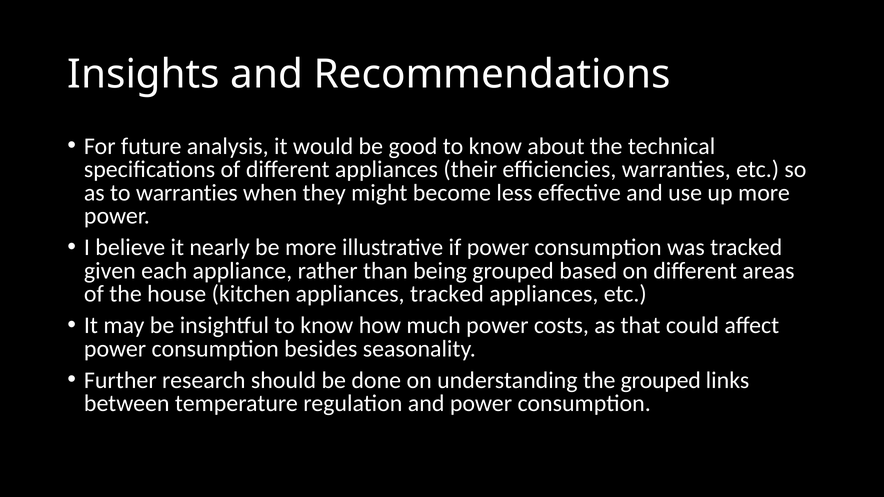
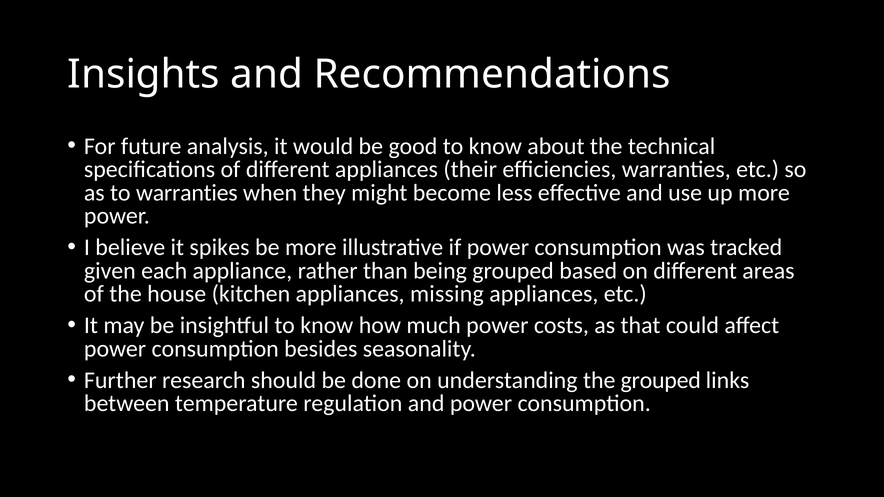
nearly: nearly -> spikes
appliances tracked: tracked -> missing
